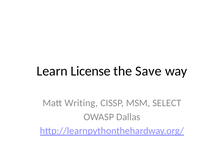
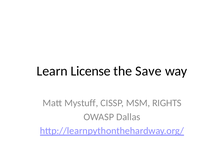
Writing: Writing -> Mystuff
SELECT: SELECT -> RIGHTS
